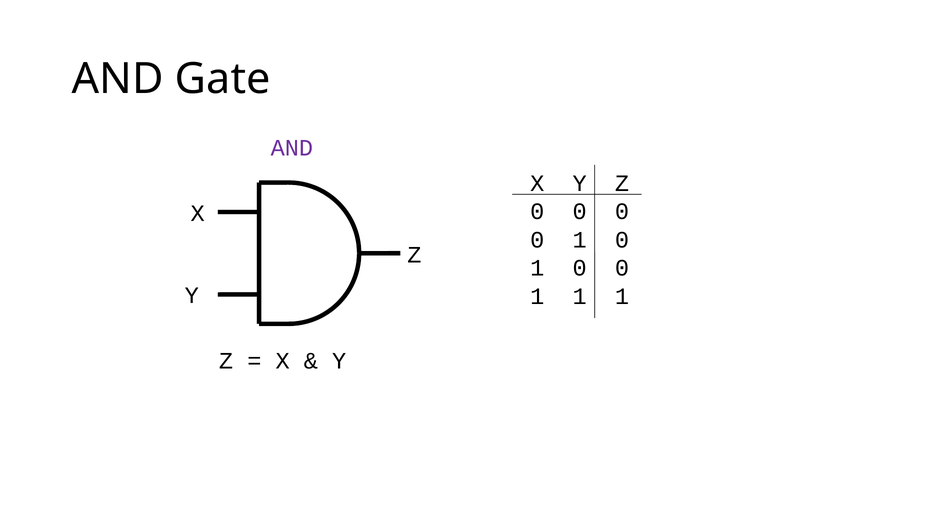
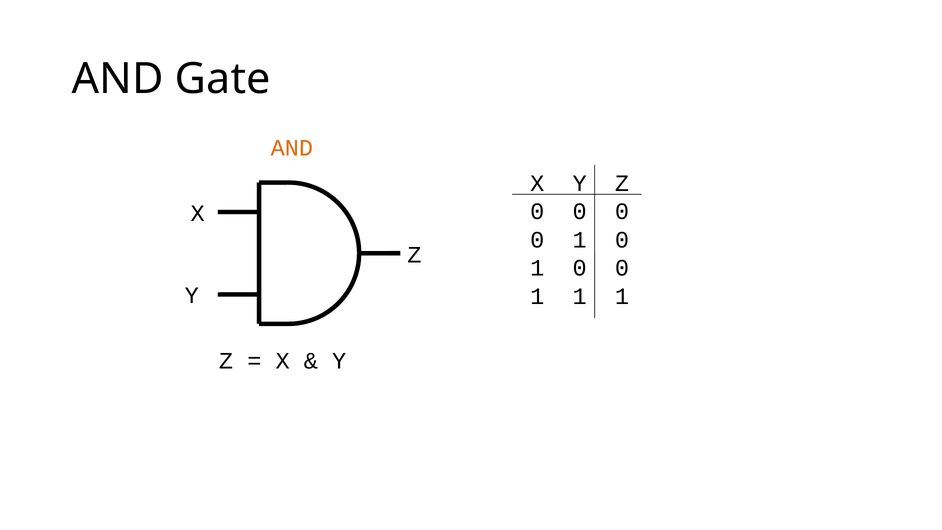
AND at (292, 148) colour: purple -> orange
